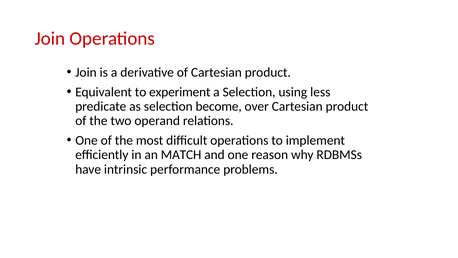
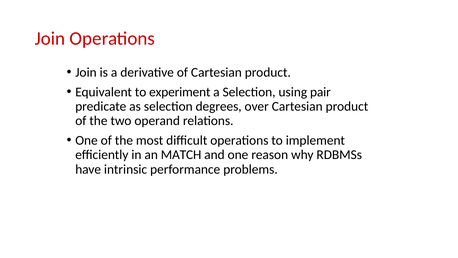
less: less -> pair
become: become -> degrees
